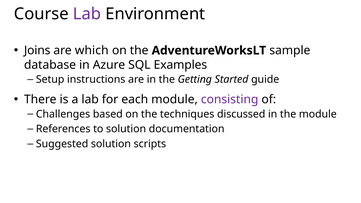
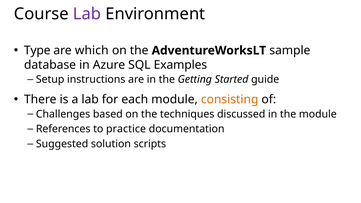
Joins: Joins -> Type
consisting colour: purple -> orange
to solution: solution -> practice
